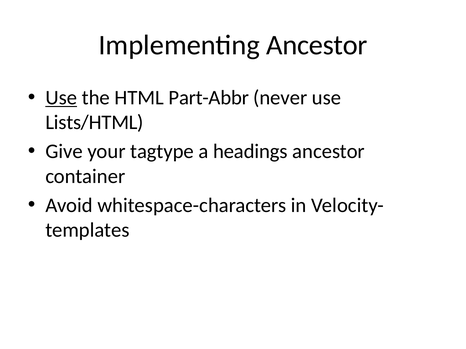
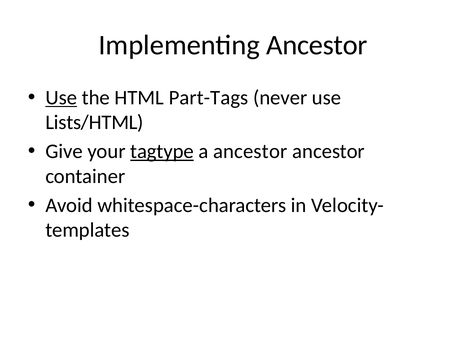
Part-Abbr: Part-Abbr -> Part-Tags
tagtype underline: none -> present
a headings: headings -> ancestor
